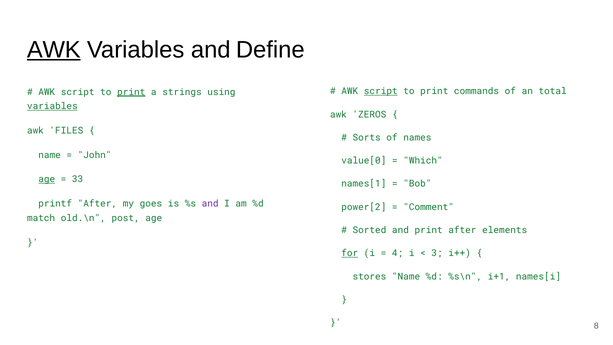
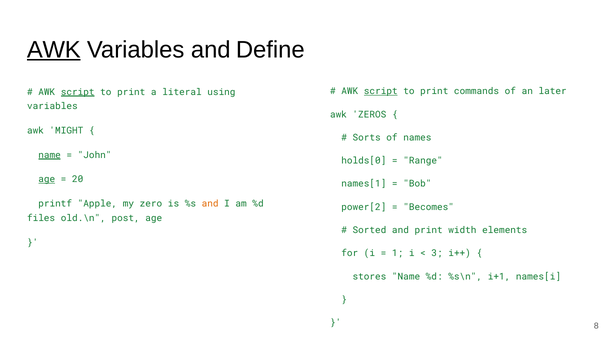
total: total -> later
script at (78, 92) underline: none -> present
print at (131, 92) underline: present -> none
strings: strings -> literal
variables at (52, 106) underline: present -> none
FILES: FILES -> MIGHT
name at (50, 155) underline: none -> present
value[0: value[0 -> holds[0
Which: Which -> Range
33: 33 -> 20
printf After: After -> Apple
goes: goes -> zero
and at (210, 204) colour: purple -> orange
Comment: Comment -> Becomes
match: match -> files
print after: after -> width
for underline: present -> none
4: 4 -> 1
